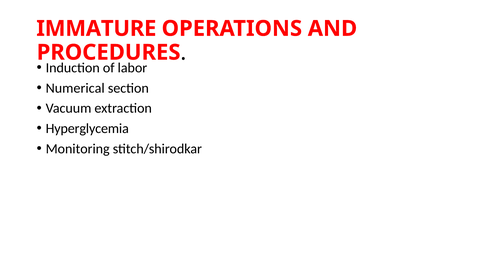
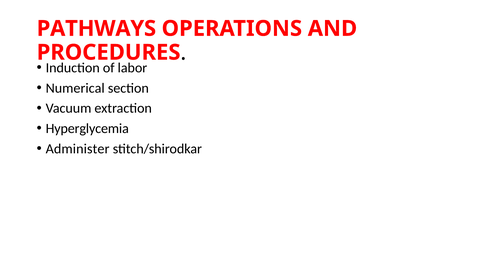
IMMATURE: IMMATURE -> PATHWAYS
Monitoring: Monitoring -> Administer
